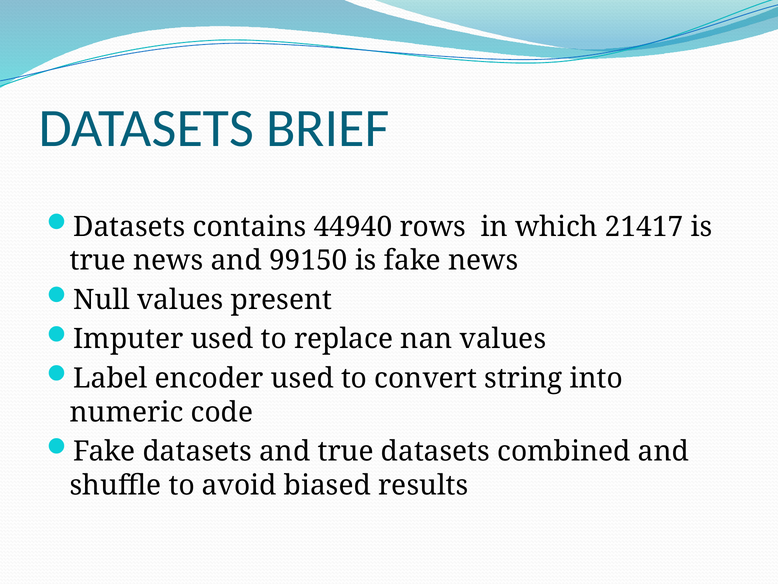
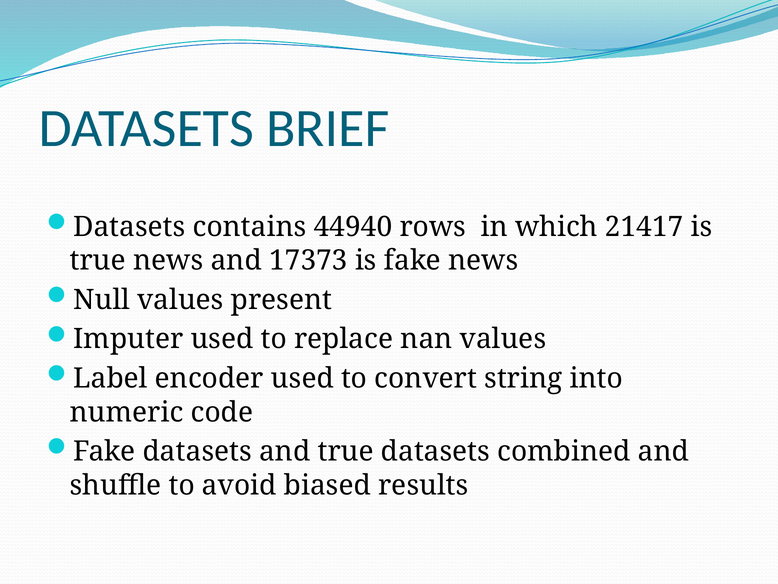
99150: 99150 -> 17373
